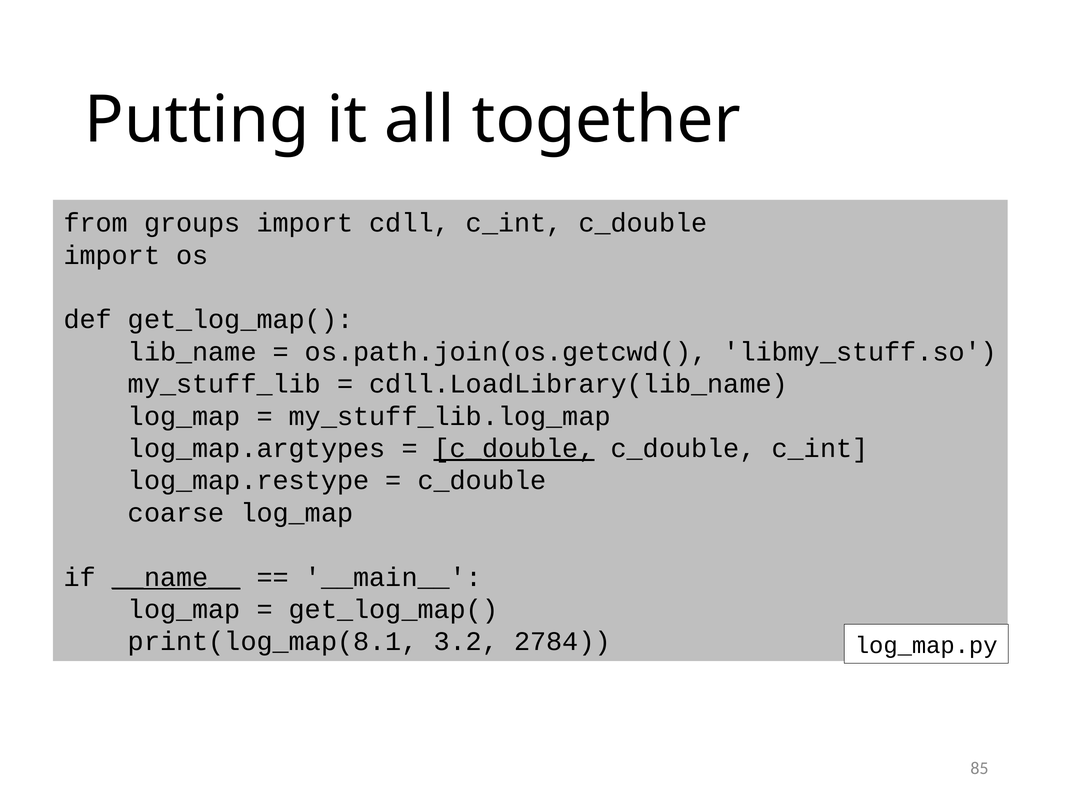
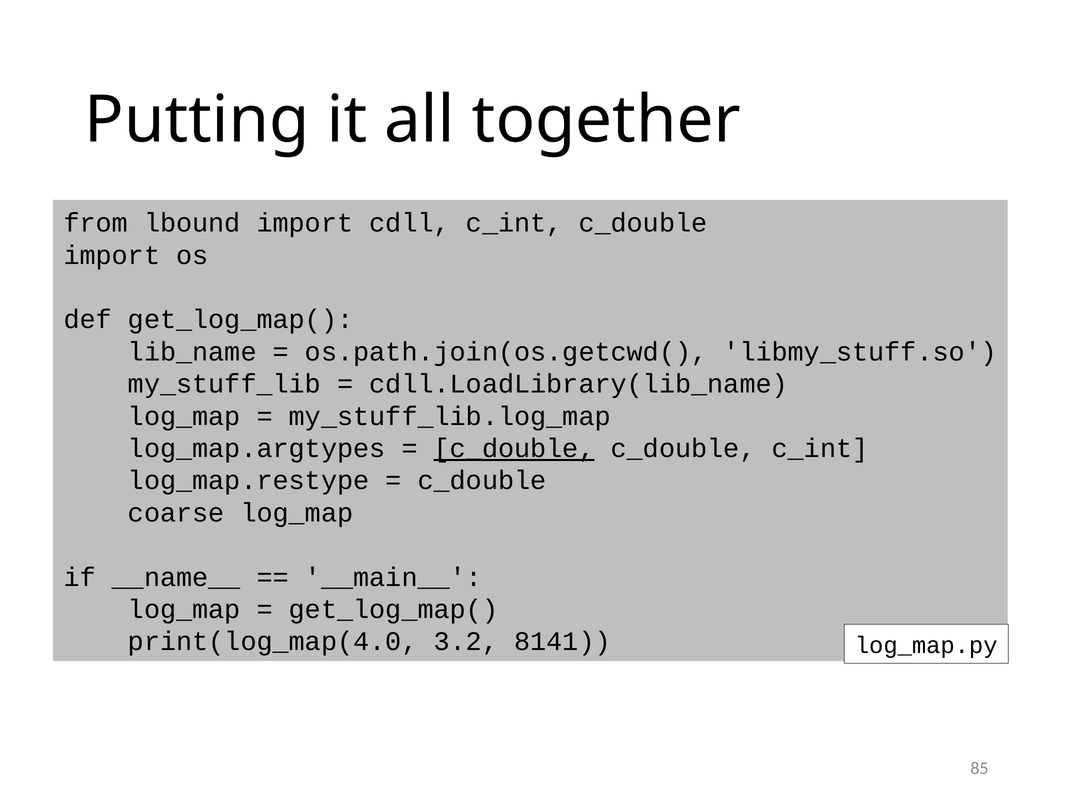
groups: groups -> lbound
__name__ underline: present -> none
print(log_map(8.1: print(log_map(8.1 -> print(log_map(4.0
2784: 2784 -> 8141
